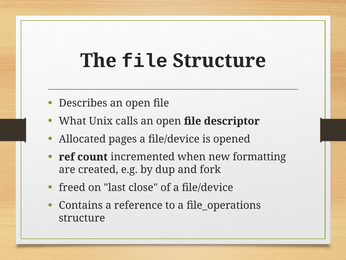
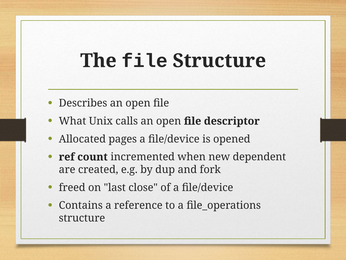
formatting: formatting -> dependent
